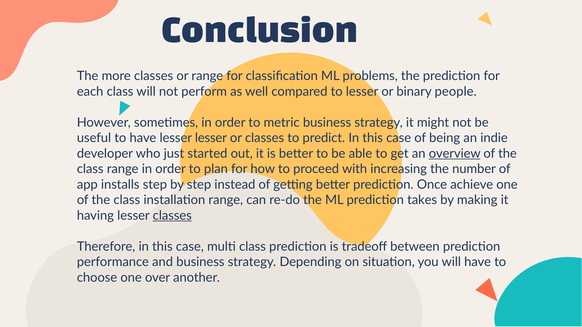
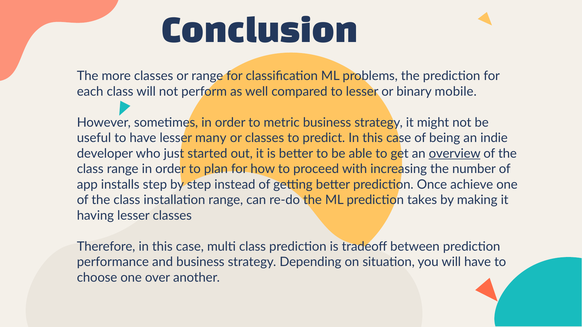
people: people -> mobile
lesser lesser: lesser -> many
classes at (172, 216) underline: present -> none
